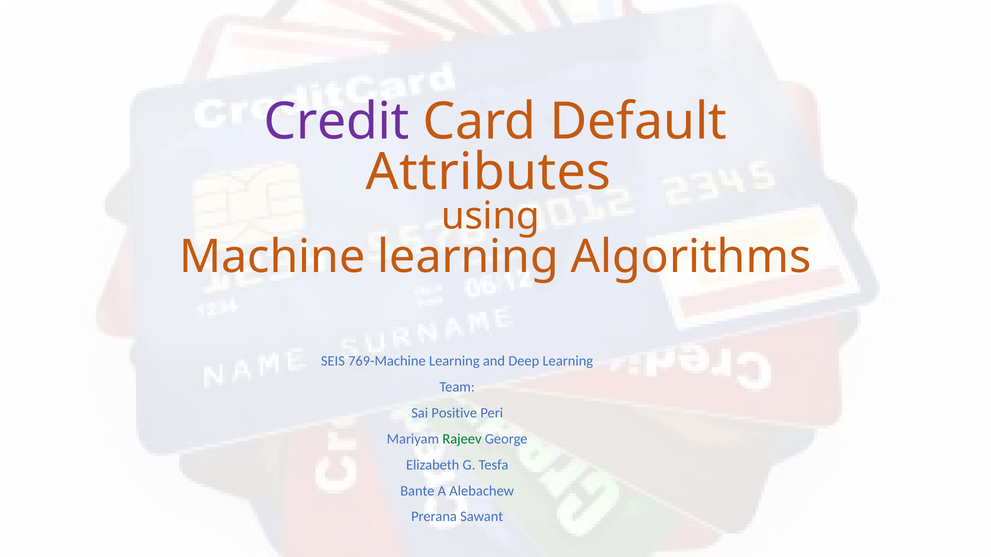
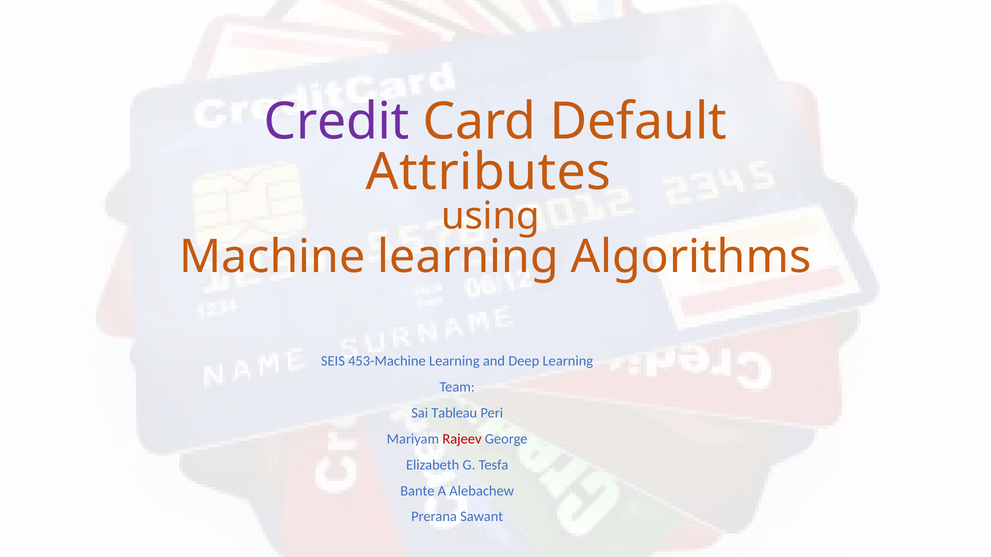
769-Machine: 769-Machine -> 453-Machine
Positive: Positive -> Tableau
Rajeev colour: green -> red
